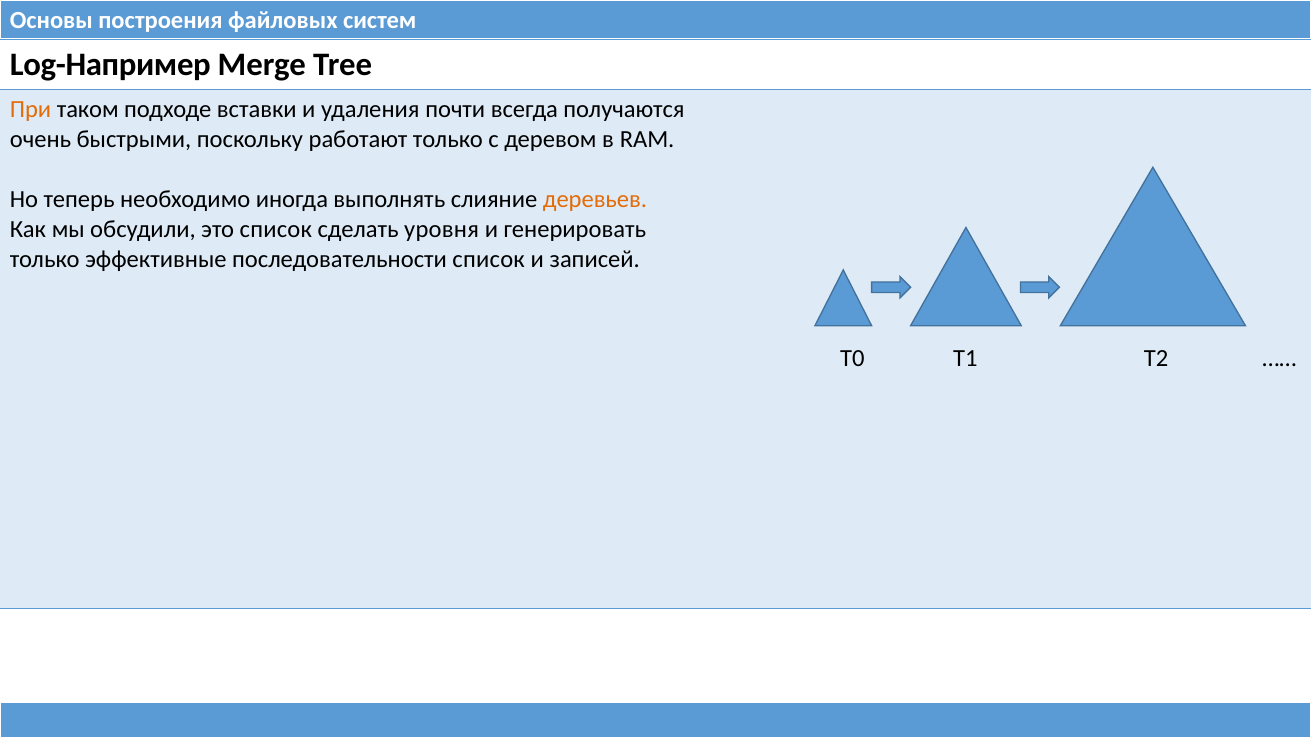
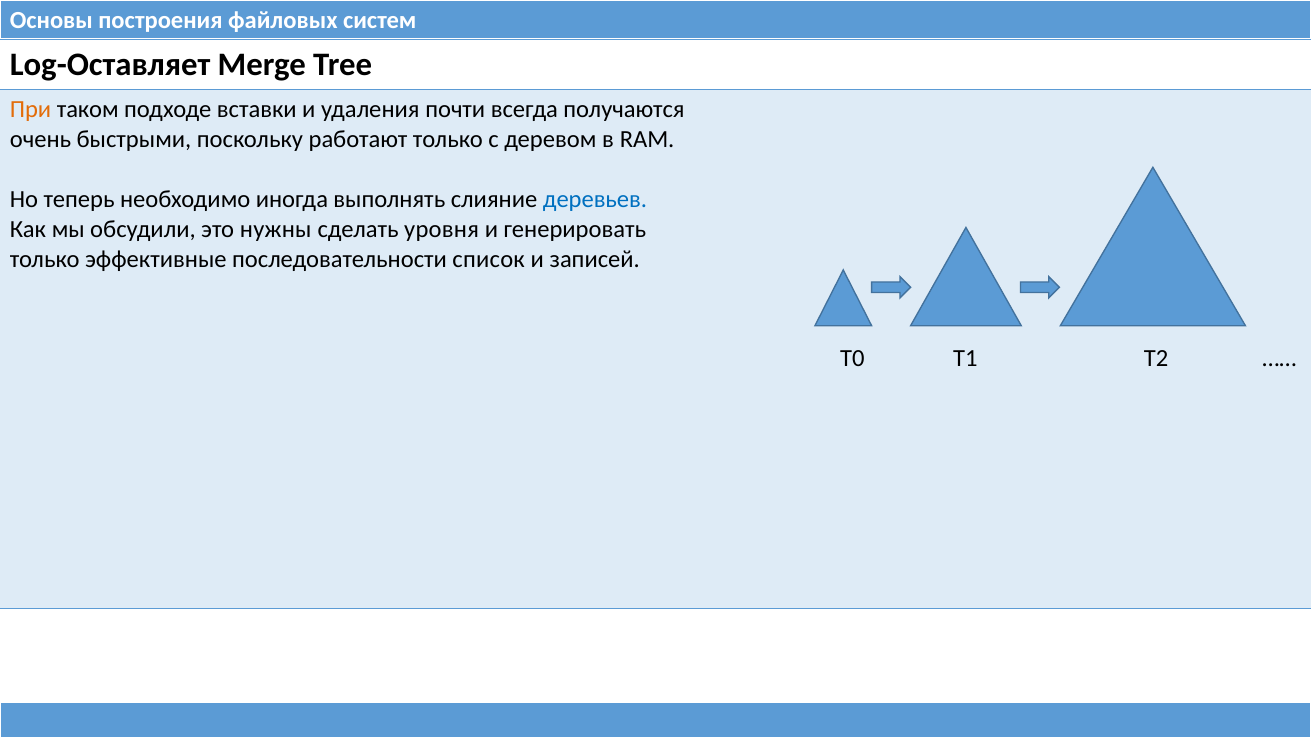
Log-Например: Log-Например -> Log-Оставляет
деревьев colour: orange -> blue
это список: список -> нужны
